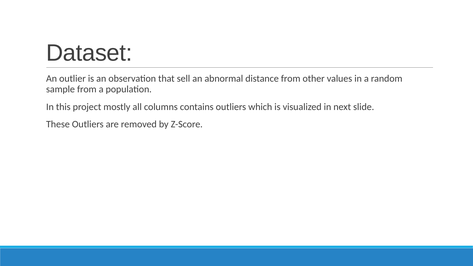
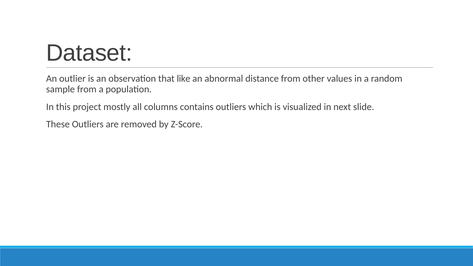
sell: sell -> like
